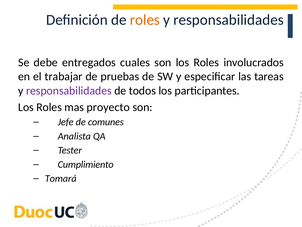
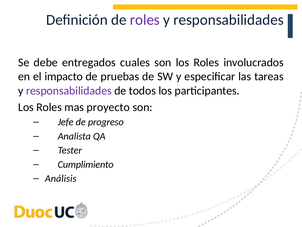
roles at (145, 20) colour: orange -> purple
trabajar: trabajar -> impacto
comunes: comunes -> progreso
Tomará: Tomará -> Análisis
